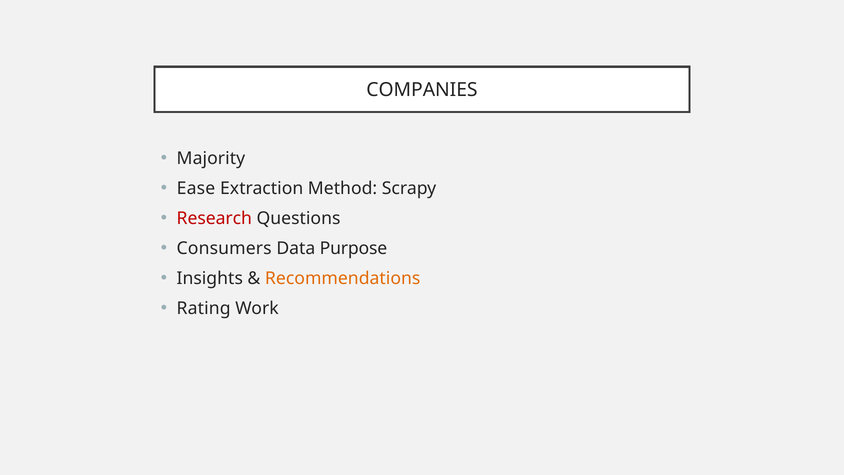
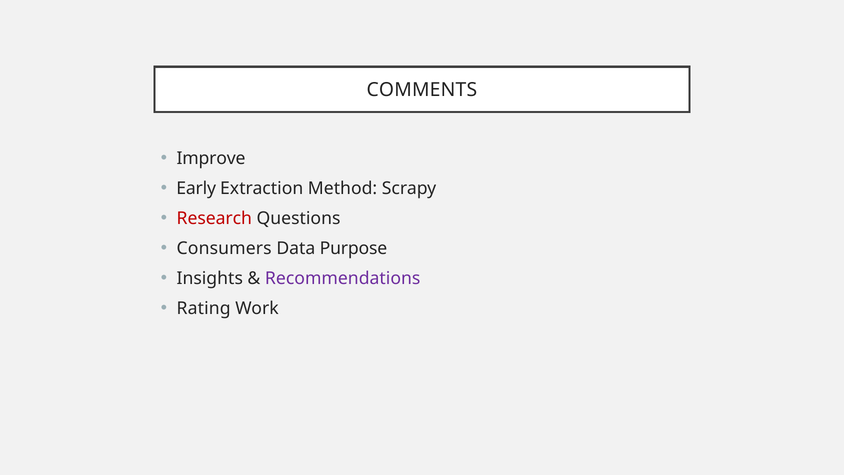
COMPANIES: COMPANIES -> COMMENTS
Majority: Majority -> Improve
Ease: Ease -> Early
Recommendations colour: orange -> purple
